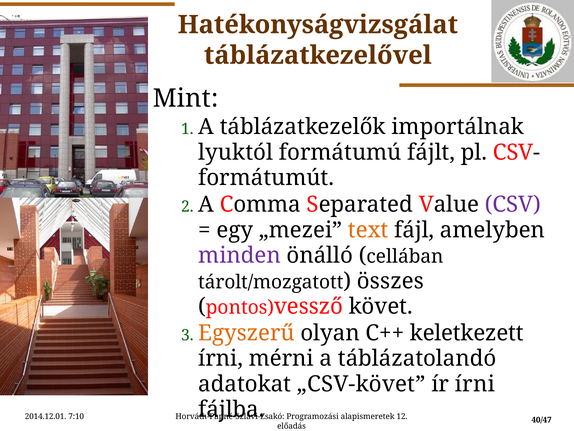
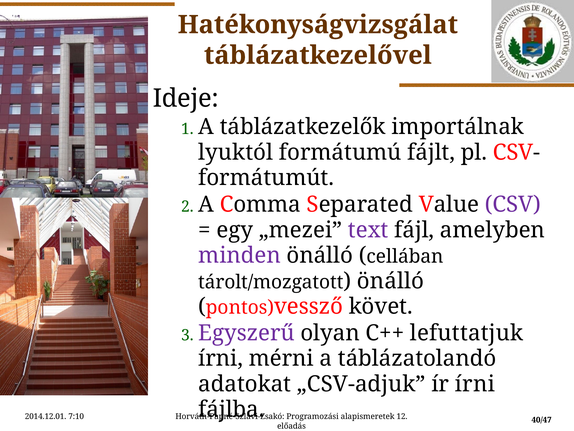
Mint: Mint -> Ideje
text colour: orange -> purple
összes at (390, 281): összes -> önálló
Egyszerű colour: orange -> purple
keletkezett: keletkezett -> lefuttatjuk
„CSV-követ: „CSV-követ -> „CSV-adjuk
